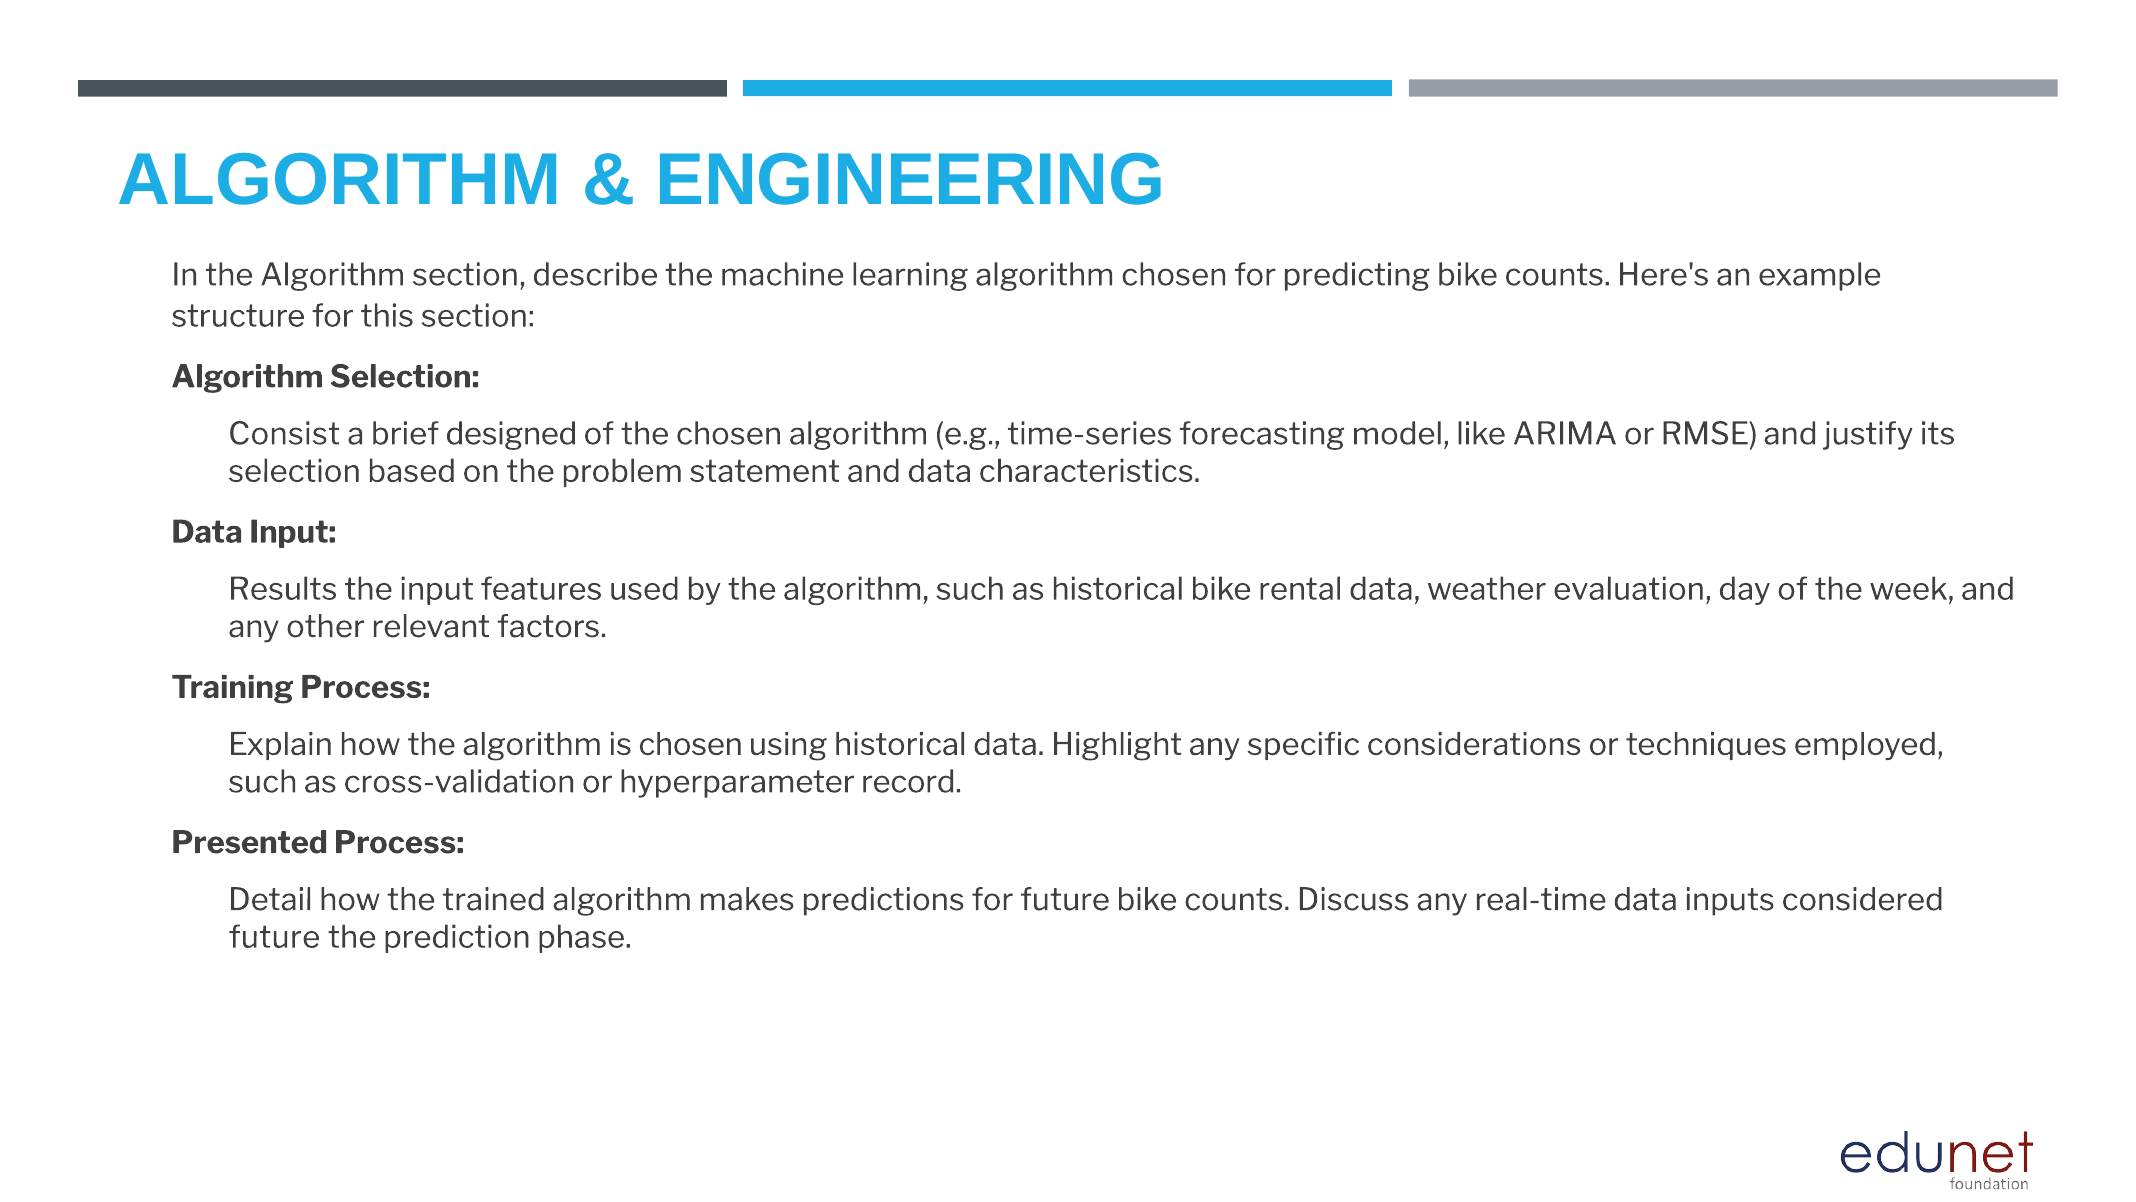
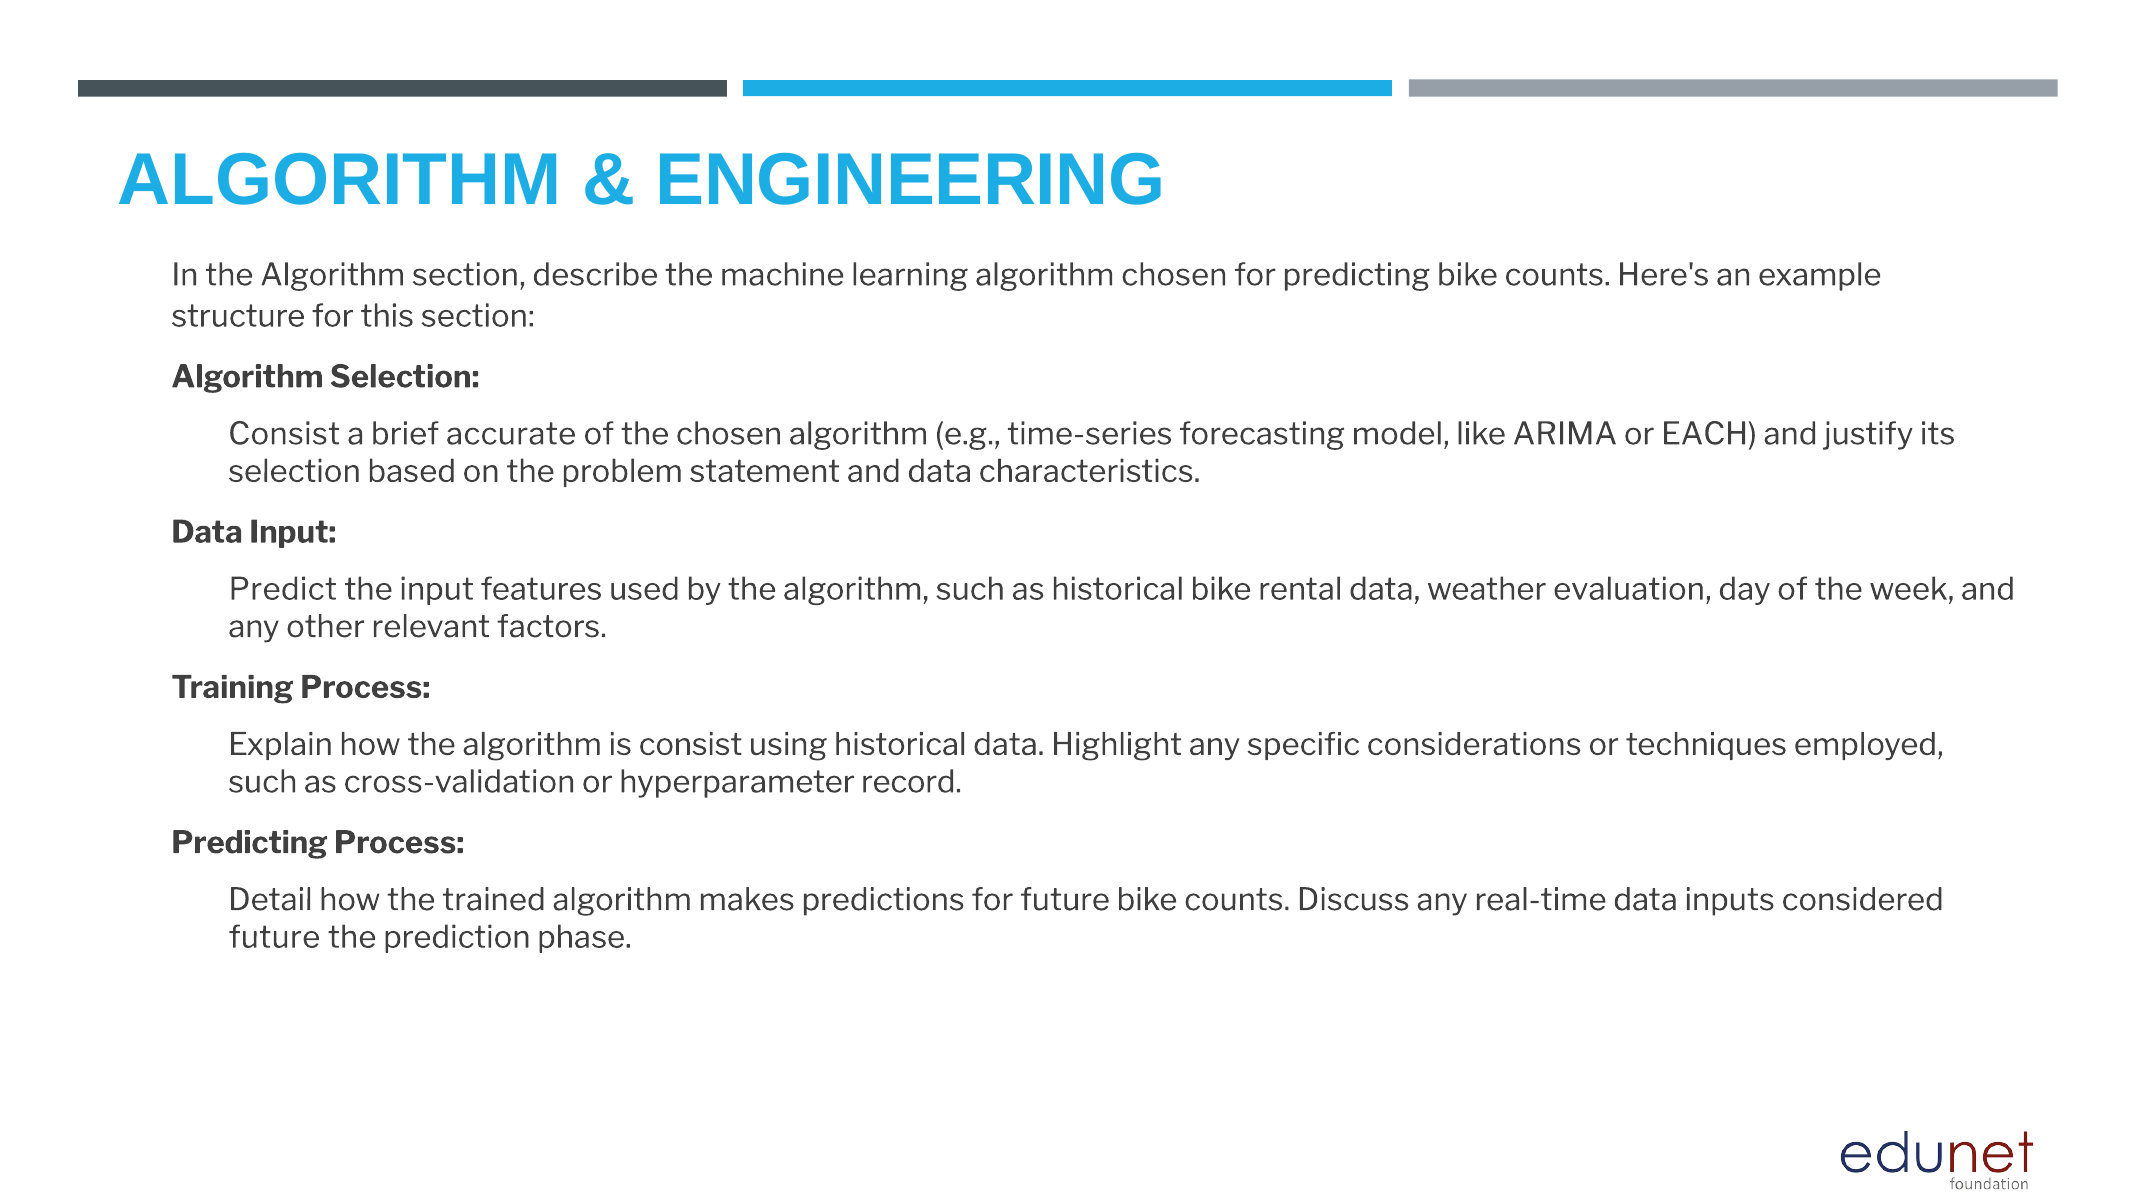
designed: designed -> accurate
RMSE: RMSE -> EACH
Results: Results -> Predict
is chosen: chosen -> consist
Presented at (250, 843): Presented -> Predicting
